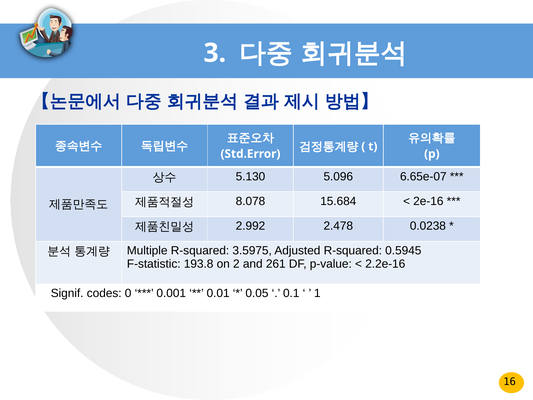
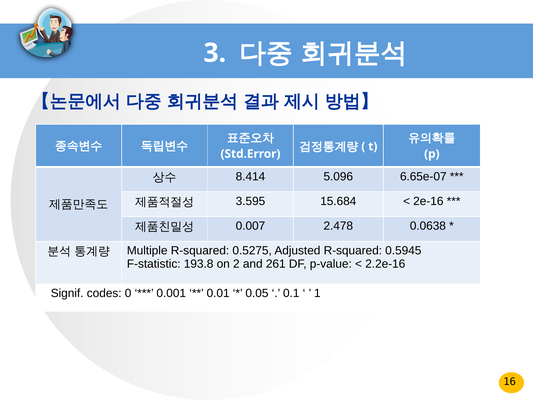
5.130: 5.130 -> 8.414
8.078: 8.078 -> 3.595
2.992: 2.992 -> 0.007
0.0238: 0.0238 -> 0.0638
3.5975: 3.5975 -> 0.5275
